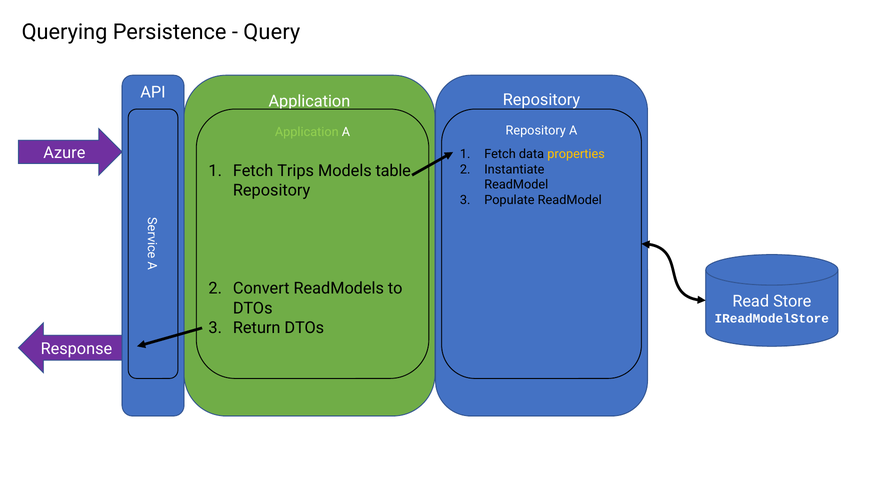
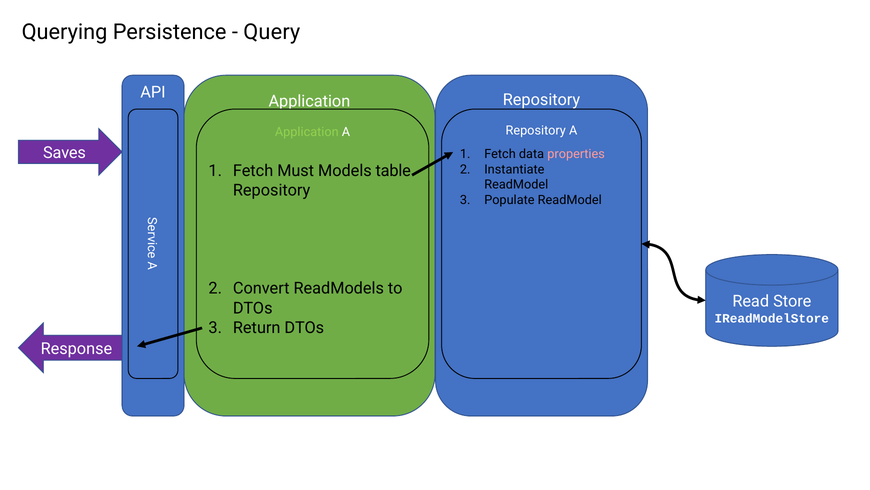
Azure: Azure -> Saves
properties colour: yellow -> pink
Trips: Trips -> Must
